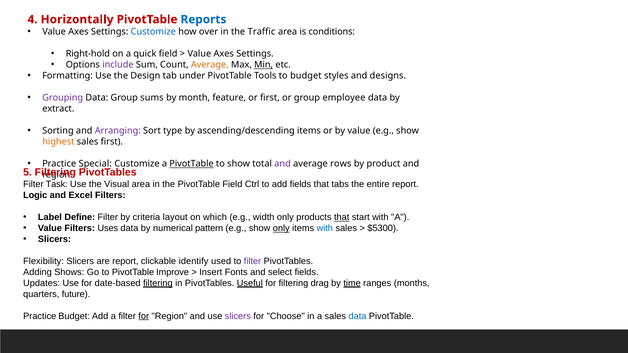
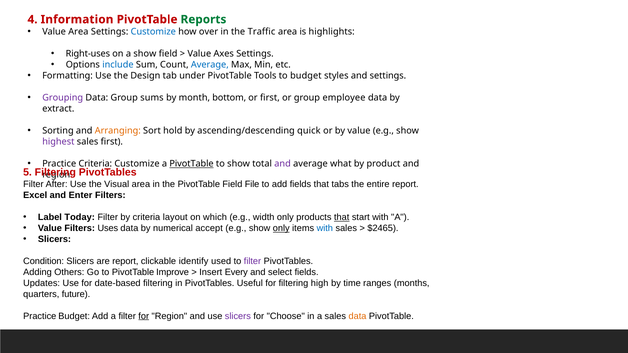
Horizontally: Horizontally -> Information
Reports colour: blue -> green
Axes at (78, 32): Axes -> Area
conditions: conditions -> highlights
Right-hold: Right-hold -> Right-uses
a quick: quick -> show
include colour: purple -> blue
Average at (210, 65) colour: orange -> blue
Min underline: present -> none
and designs: designs -> settings
feature: feature -> bottom
Arranging colour: purple -> orange
type: type -> hold
ascending/descending items: items -> quick
highest colour: orange -> purple
Practice Special: Special -> Criteria
rows: rows -> what
Task: Task -> After
Ctrl: Ctrl -> File
Logic: Logic -> Excel
Excel: Excel -> Enter
Define: Define -> Today
pattern: pattern -> accept
$5300: $5300 -> $2465
Flexibility: Flexibility -> Condition
Shows: Shows -> Others
Fonts: Fonts -> Every
filtering at (158, 283) underline: present -> none
Useful underline: present -> none
drag: drag -> high
time underline: present -> none
data at (358, 316) colour: blue -> orange
